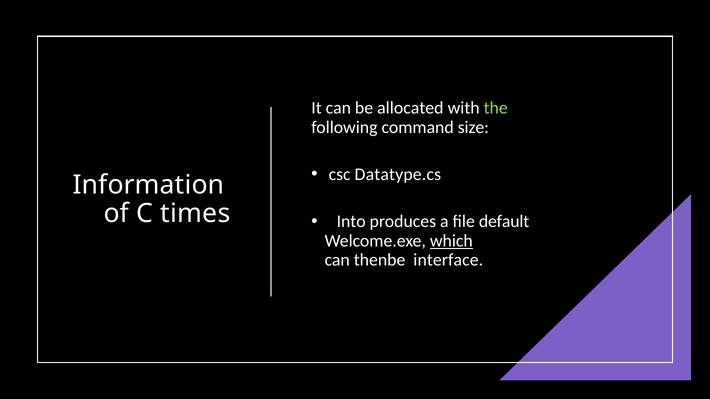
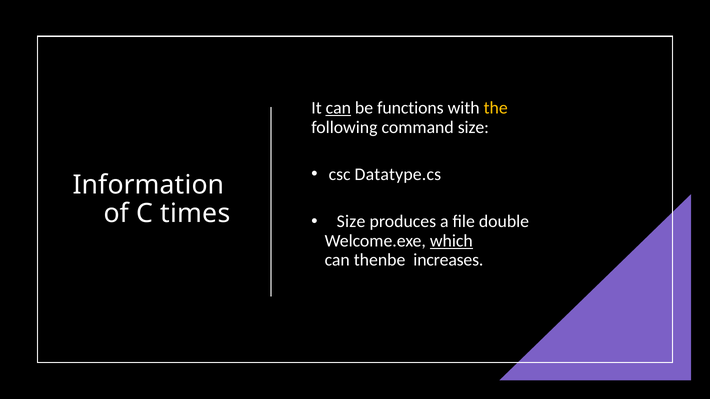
can at (338, 108) underline: none -> present
allocated: allocated -> functions
the colour: light green -> yellow
Into at (351, 222): Into -> Size
default: default -> double
interface: interface -> increases
